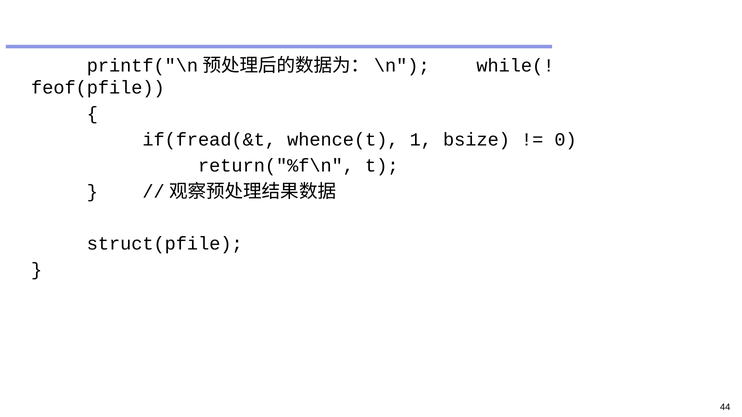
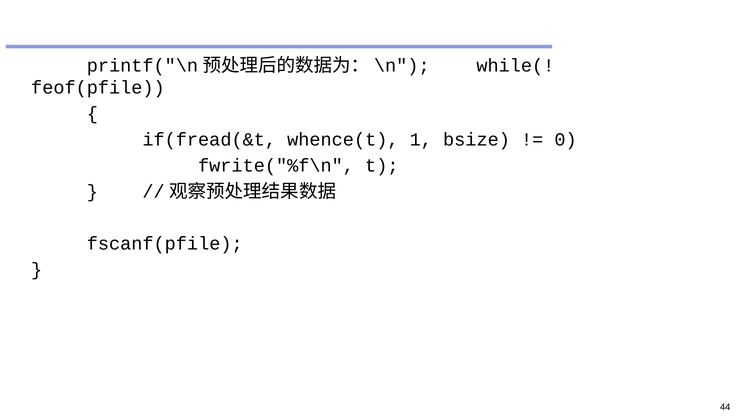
return("%f\n: return("%f\n -> fwrite("%f\n
struct(pfile: struct(pfile -> fscanf(pfile
